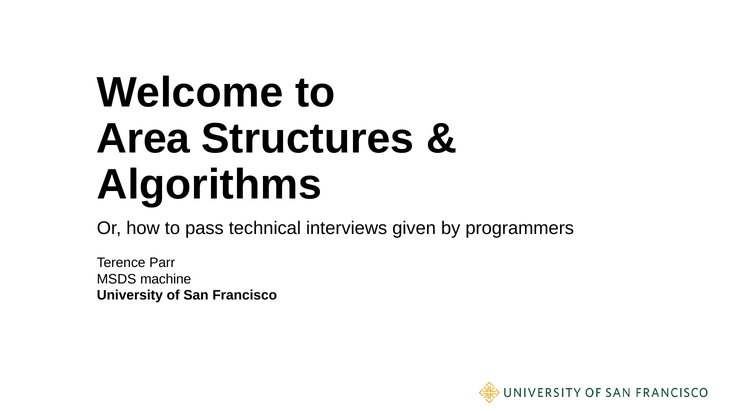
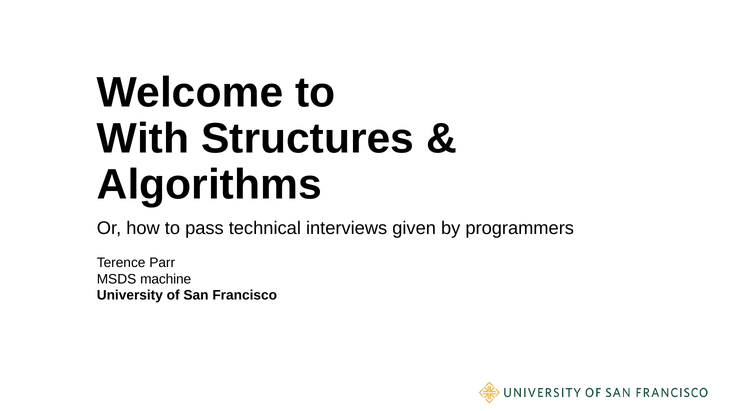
Area: Area -> With
